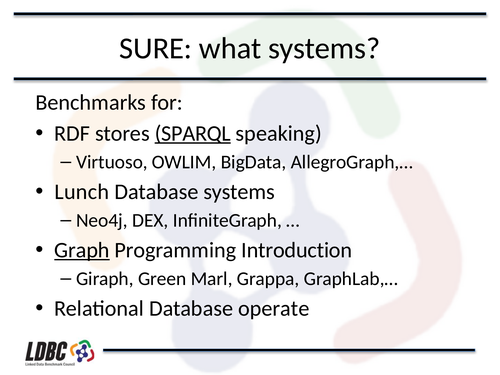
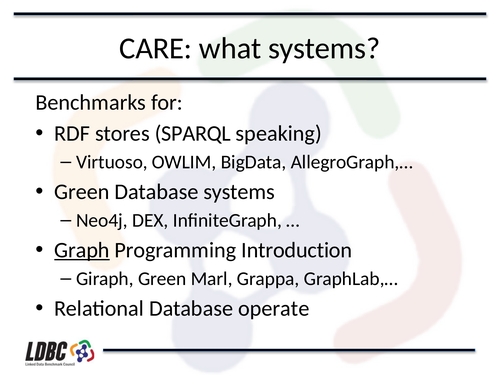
SURE: SURE -> CARE
SPARQL underline: present -> none
Lunch at (82, 192): Lunch -> Green
